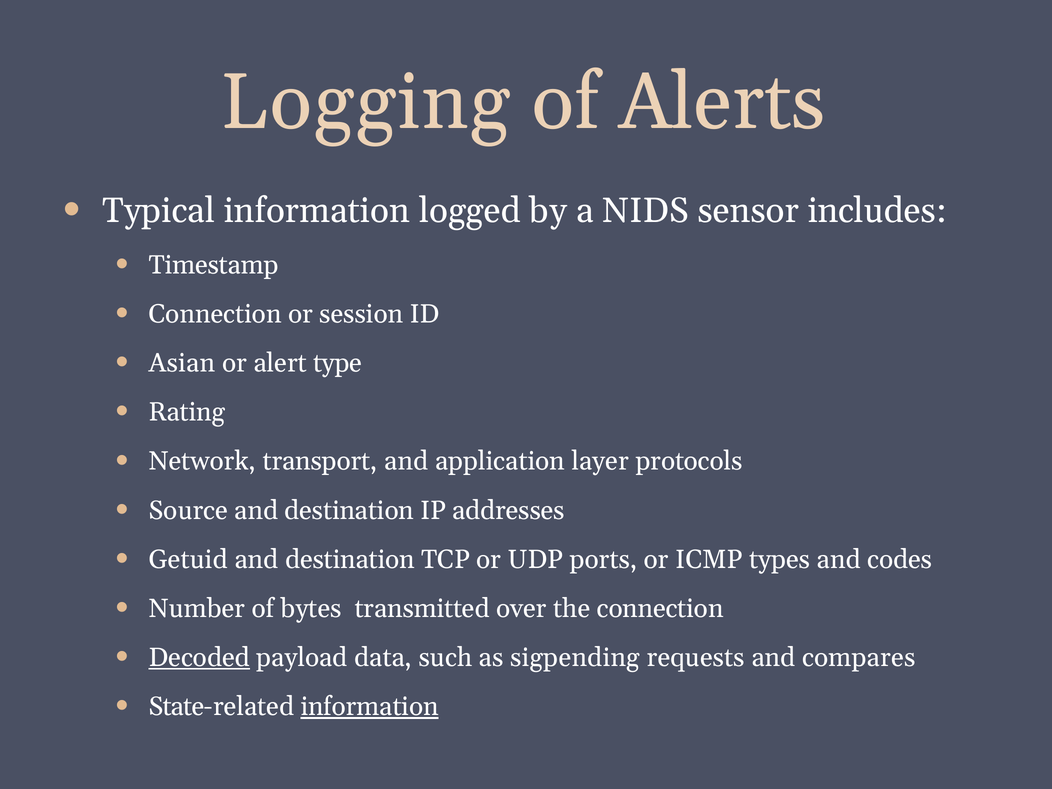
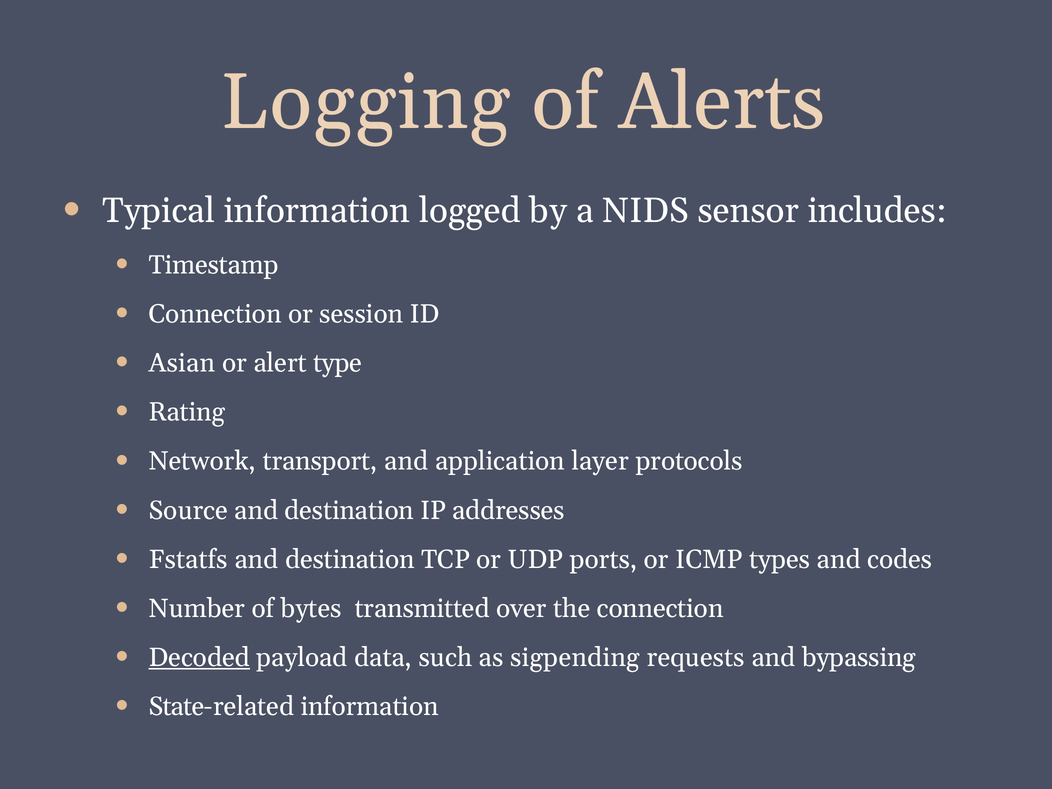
Getuid: Getuid -> Fstatfs
compares: compares -> bypassing
information at (370, 707) underline: present -> none
